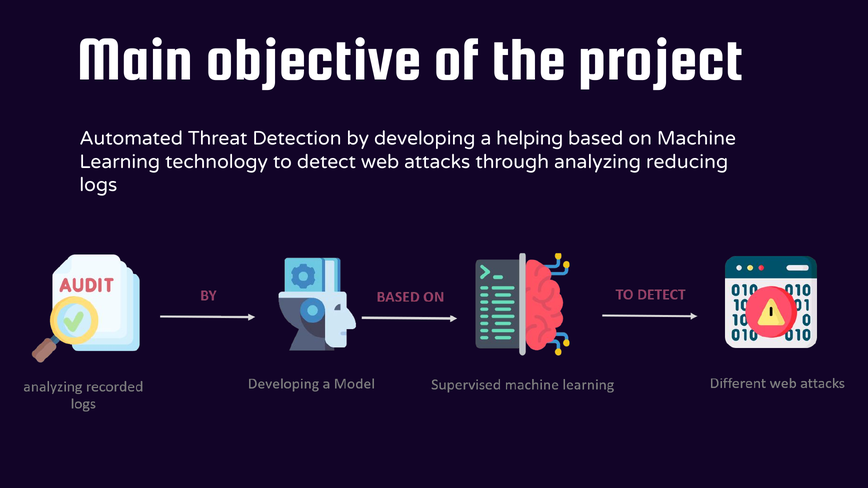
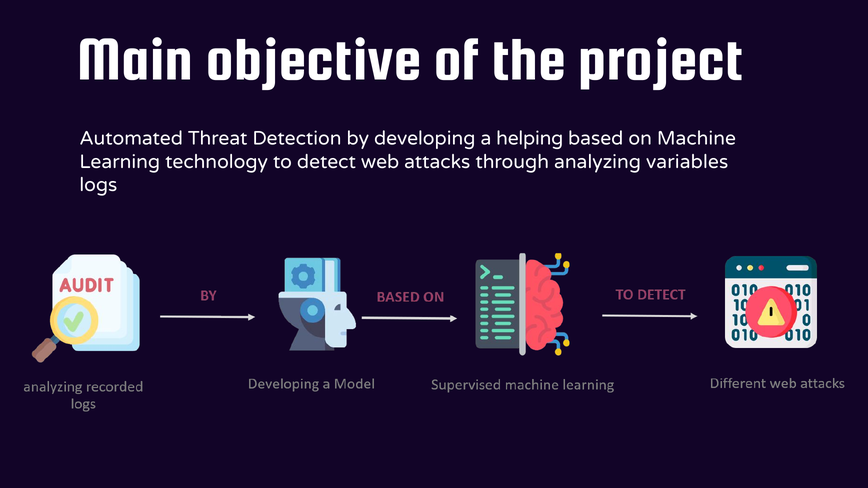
reducing: reducing -> variables
